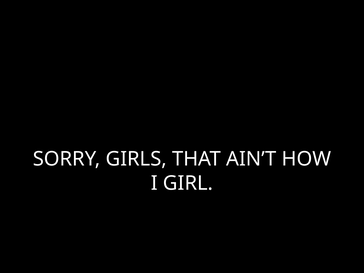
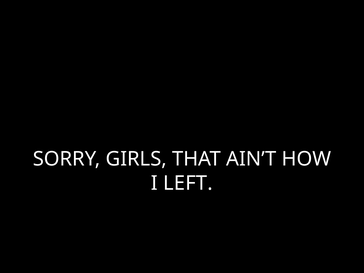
GIRL: GIRL -> LEFT
